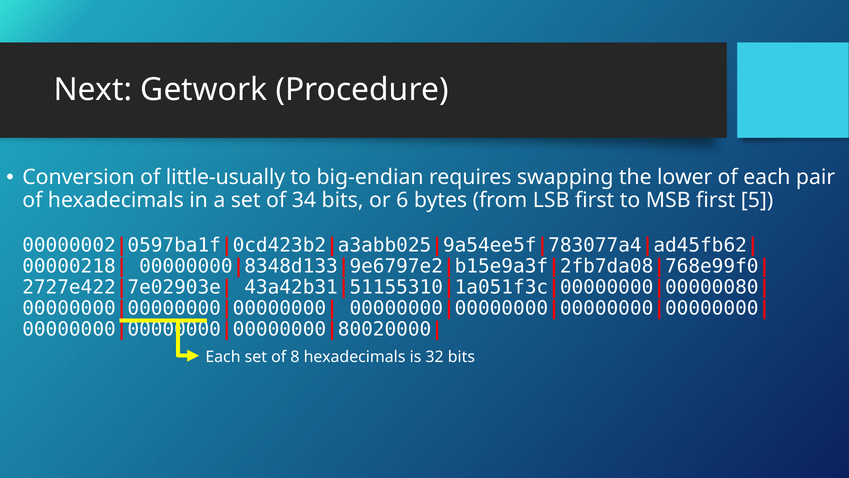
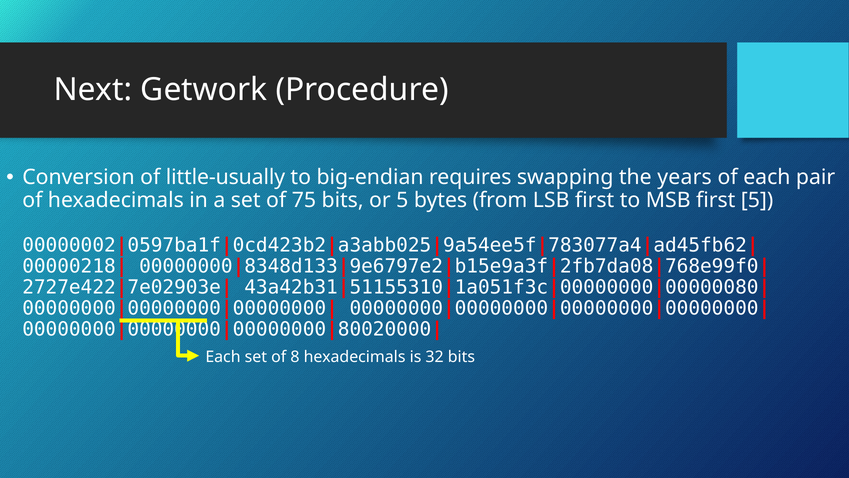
lower: lower -> years
34: 34 -> 75
or 6: 6 -> 5
